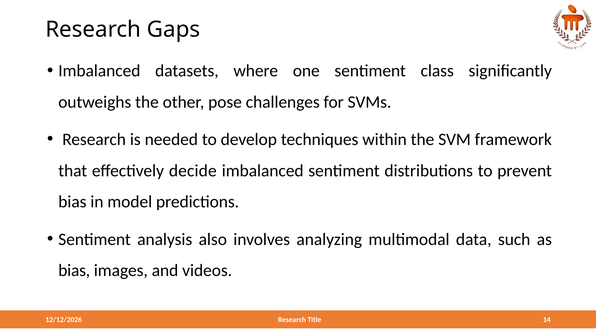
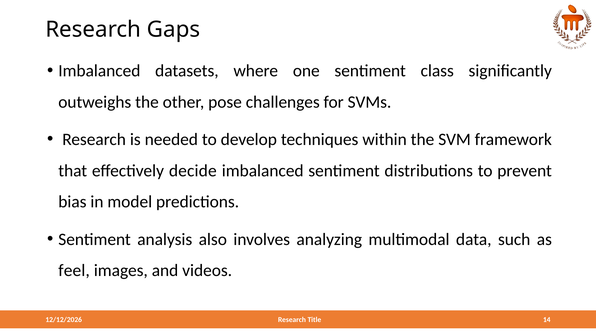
bias at (74, 271): bias -> feel
